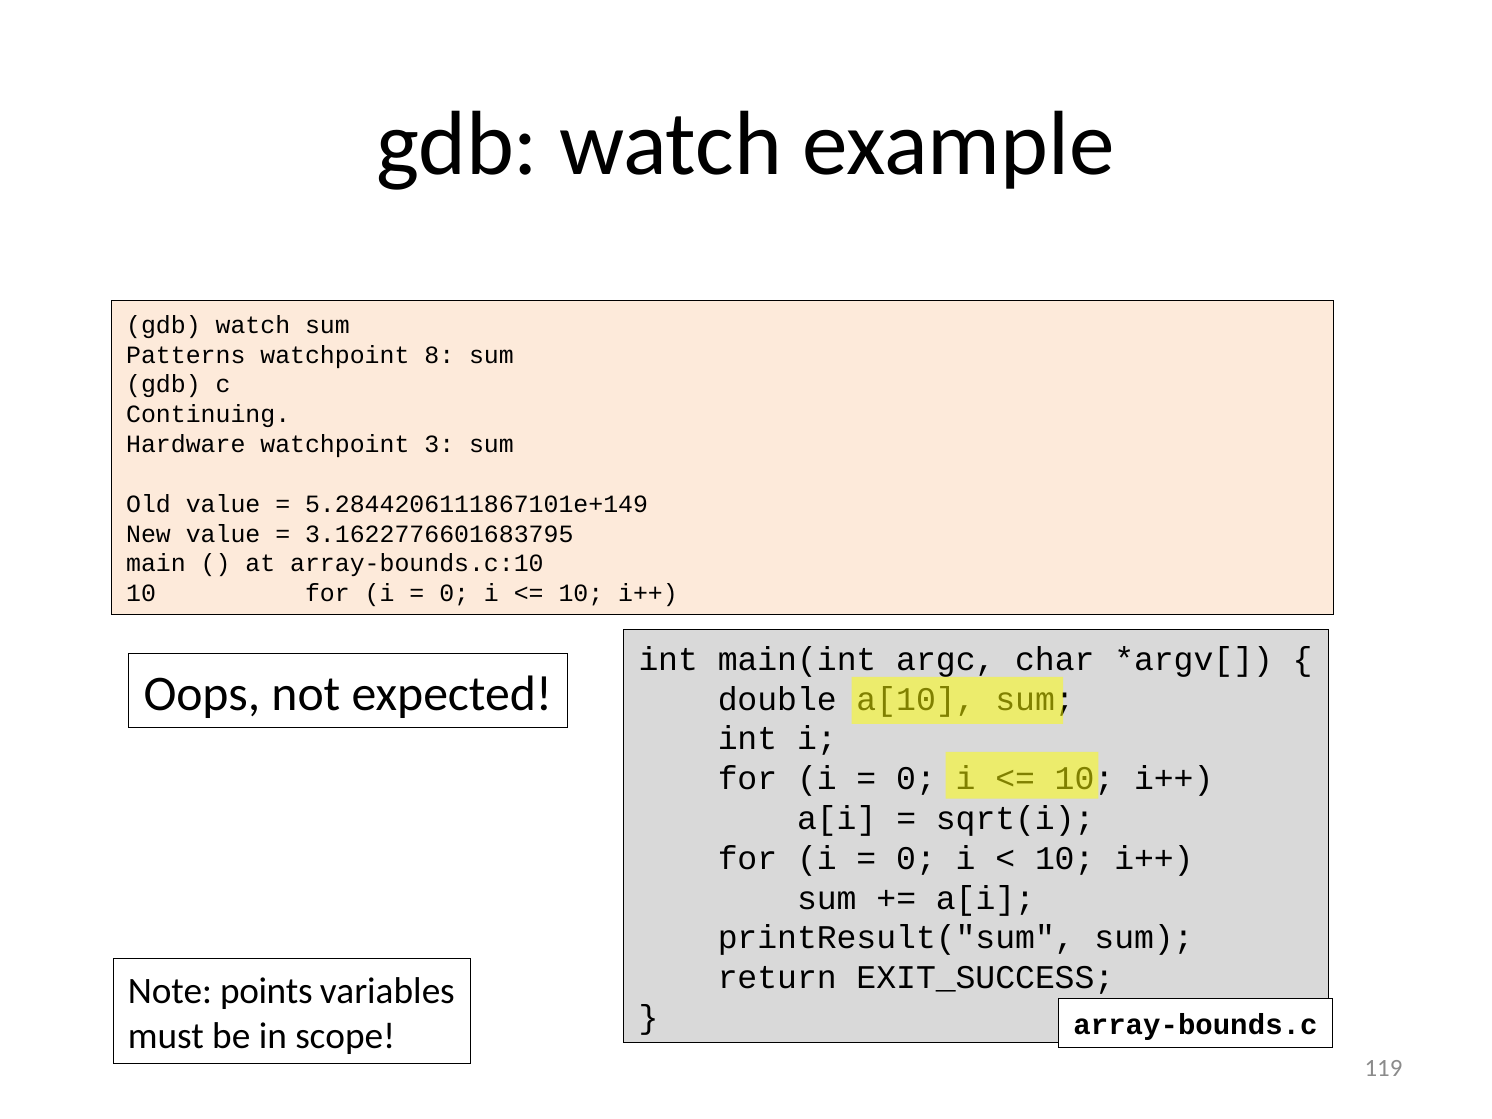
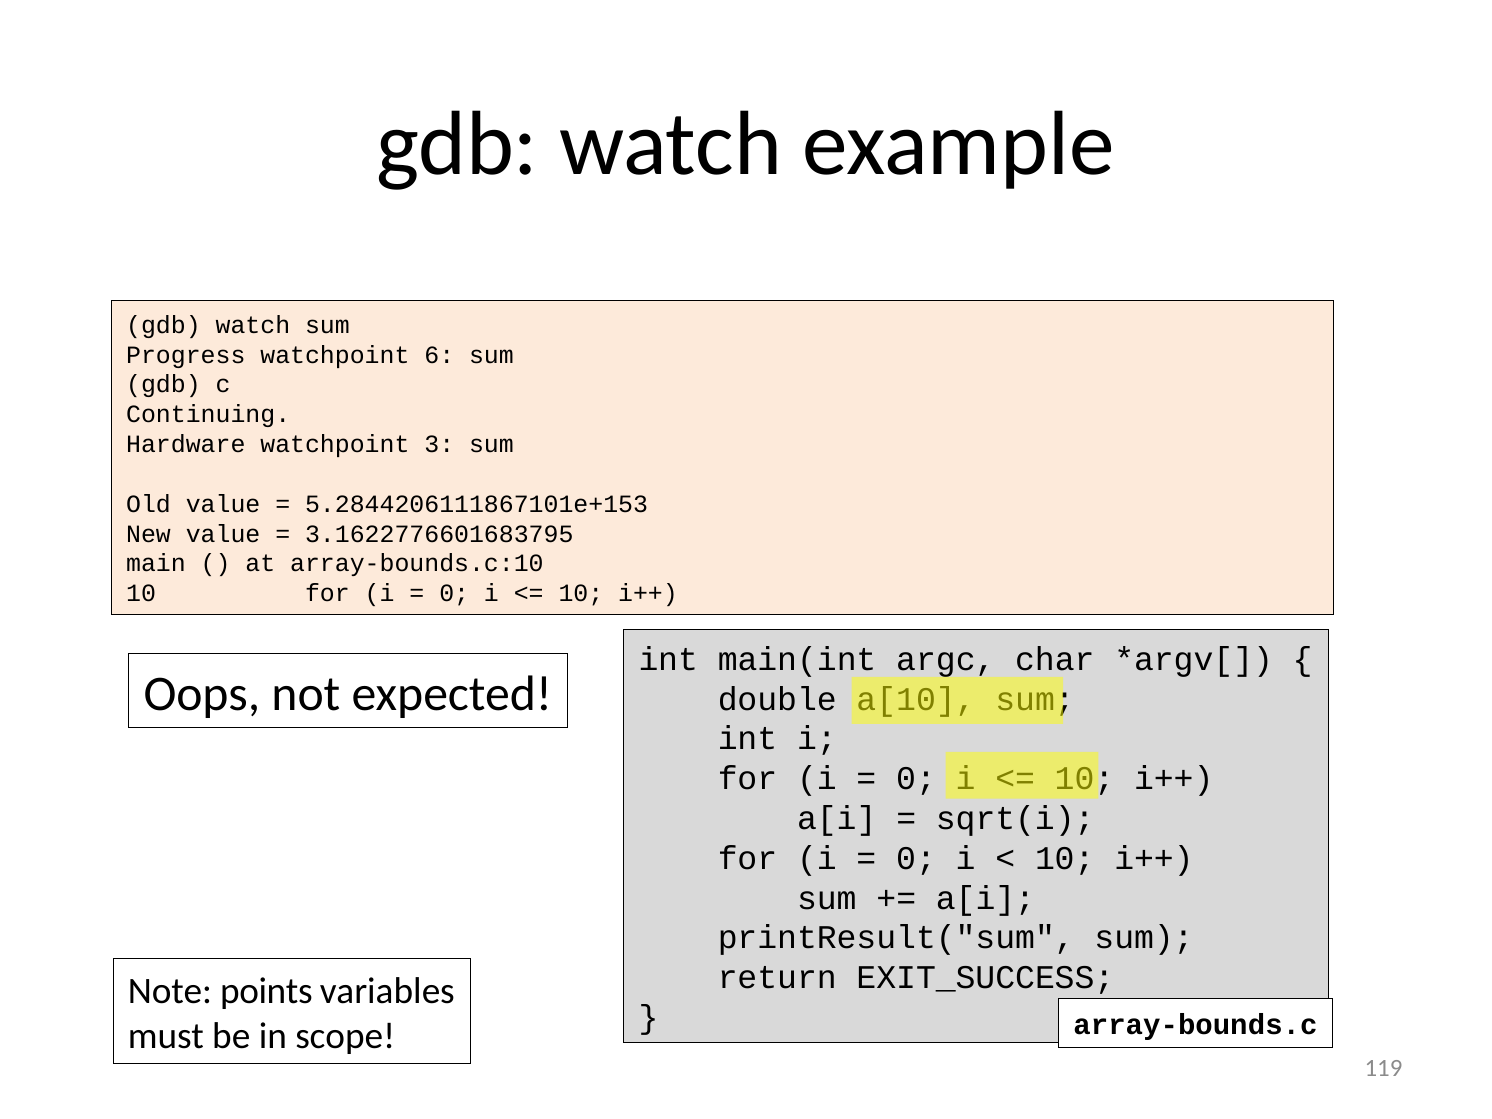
Patterns: Patterns -> Progress
8: 8 -> 6
5.2844206111867101e+149: 5.2844206111867101e+149 -> 5.2844206111867101e+153
